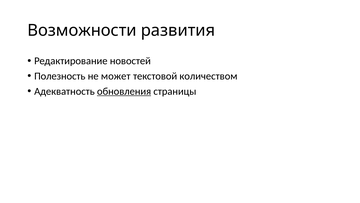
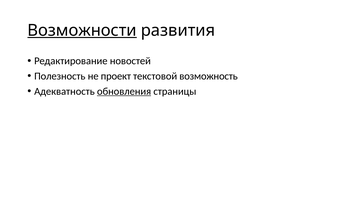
Возможности underline: none -> present
может: может -> проект
количеством: количеством -> возможность
